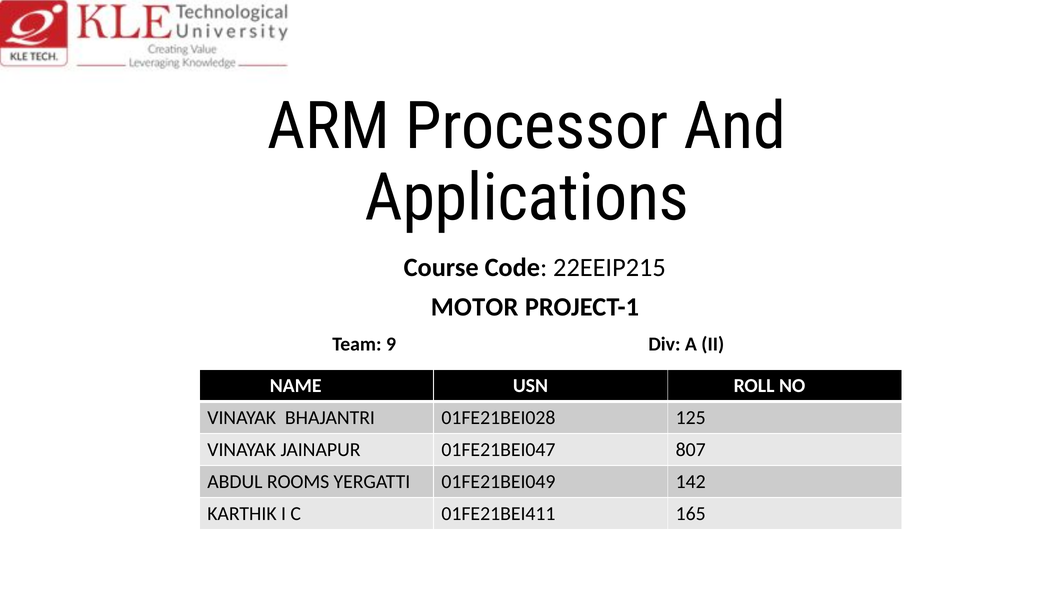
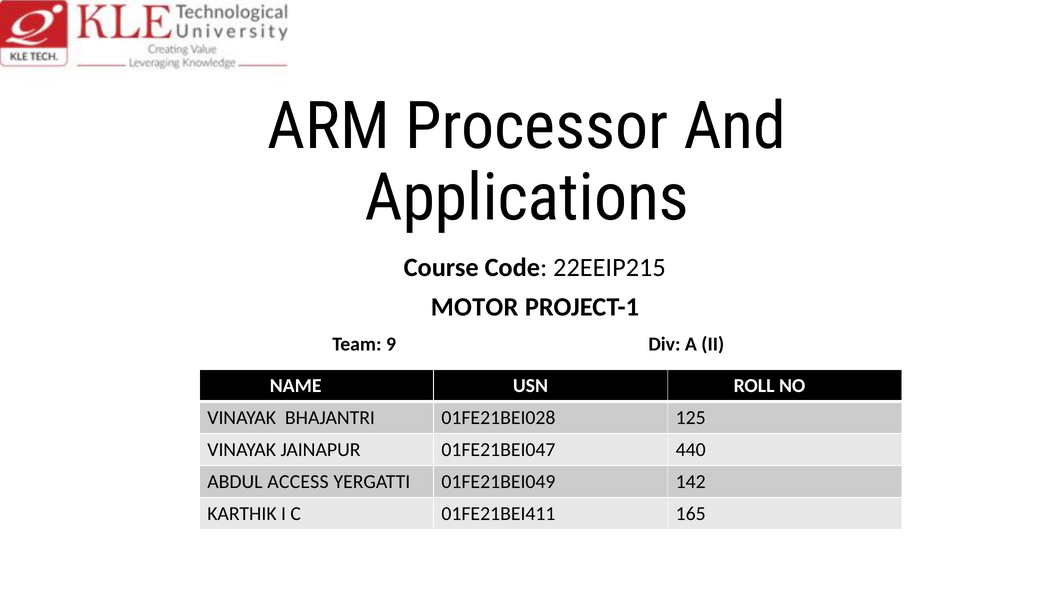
807: 807 -> 440
ROOMS: ROOMS -> ACCESS
